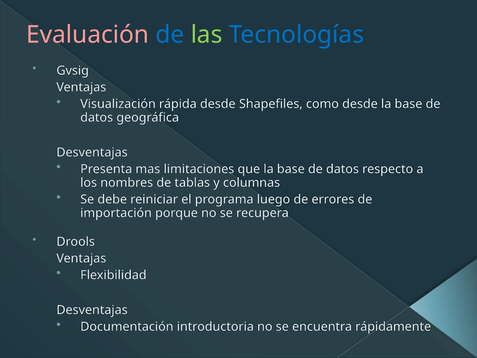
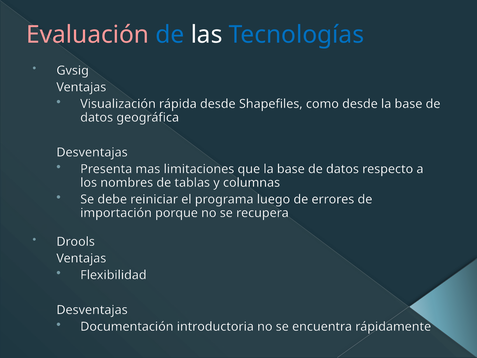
las colour: light green -> white
